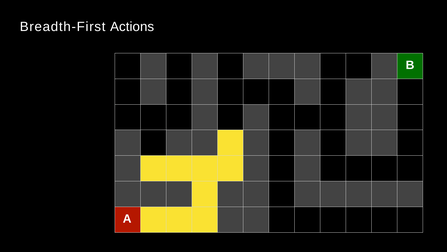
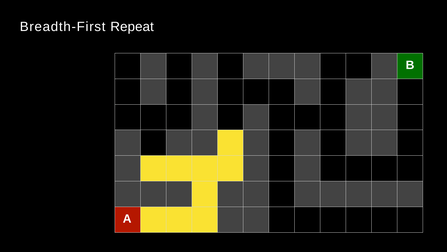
Actions: Actions -> Repeat
